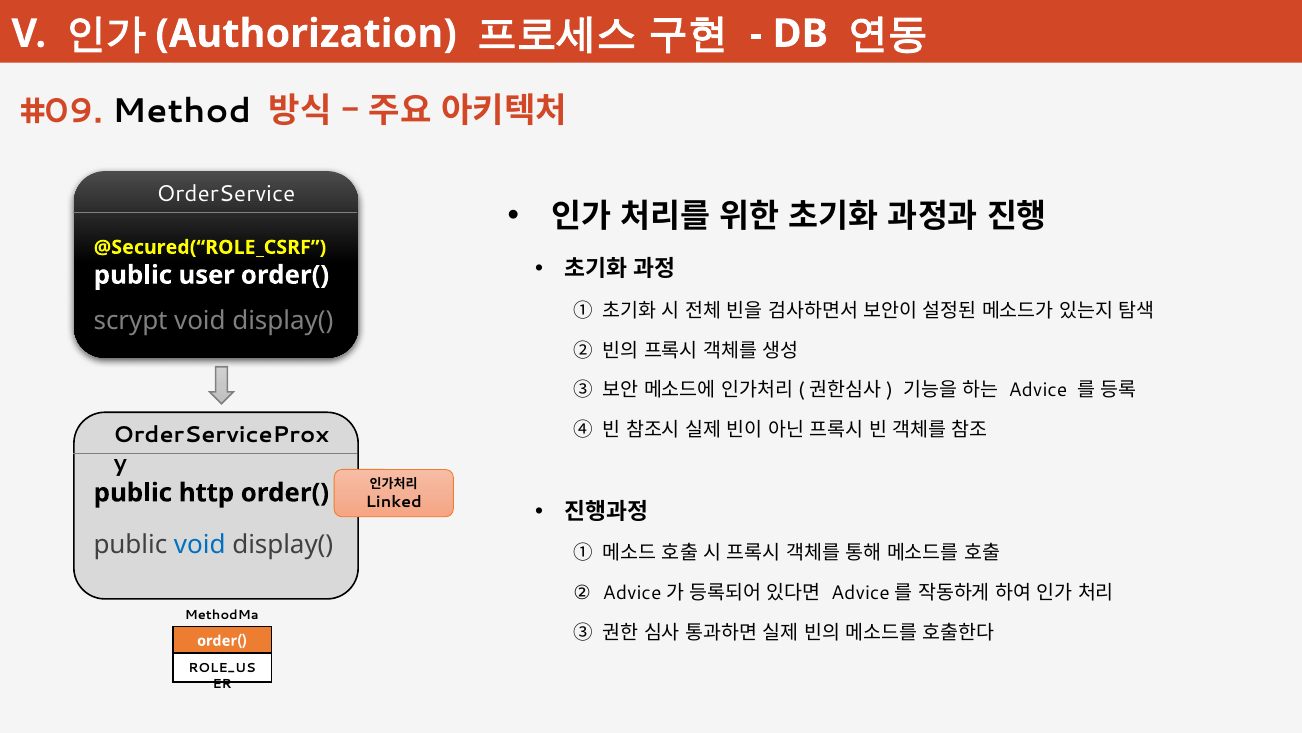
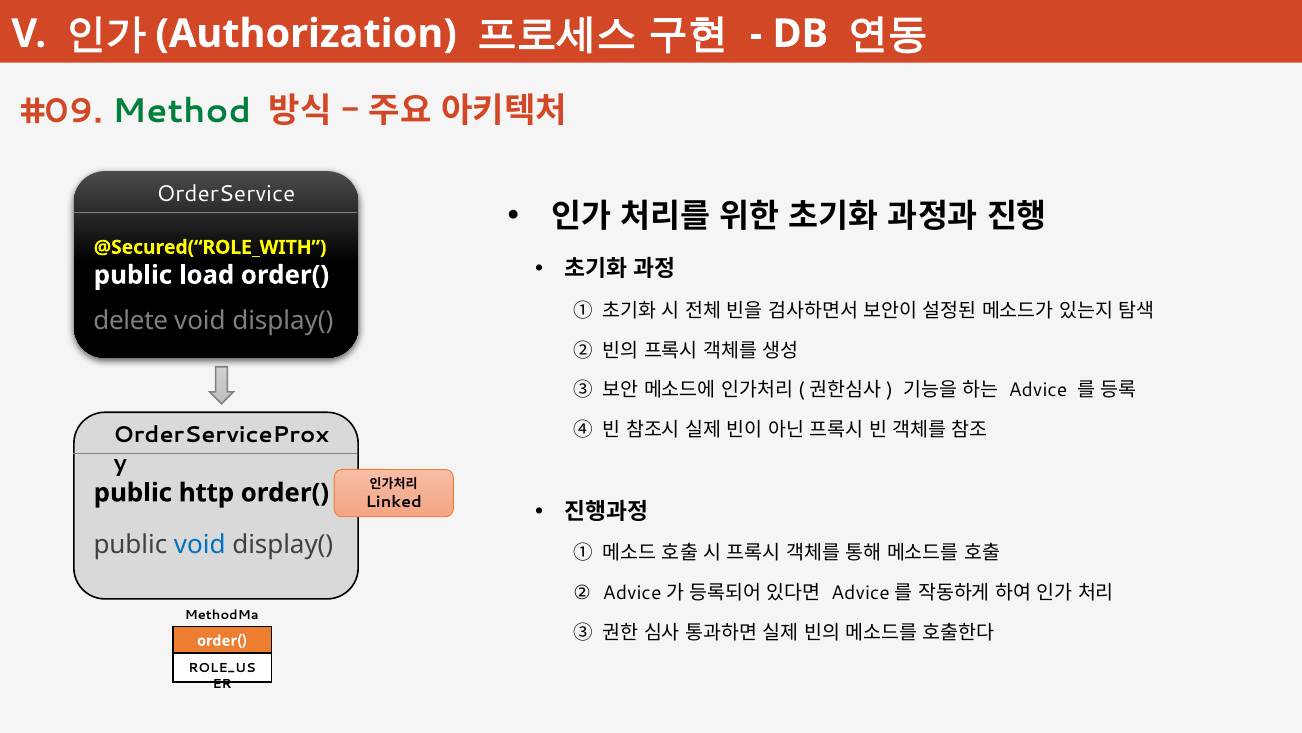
Method colour: black -> green
@Secured(“ROLE_CSRF: @Secured(“ROLE_CSRF -> @Secured(“ROLE_WITH
user: user -> load
scrypt: scrypt -> delete
